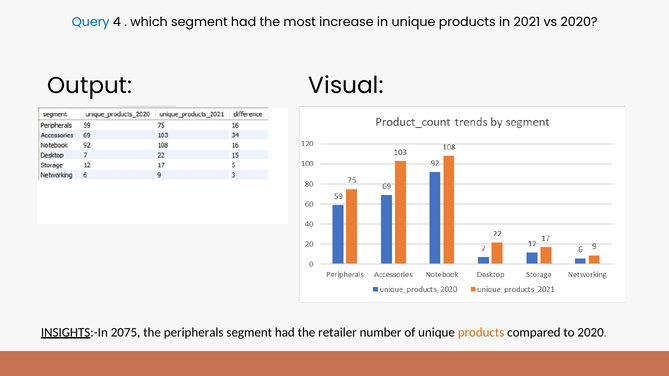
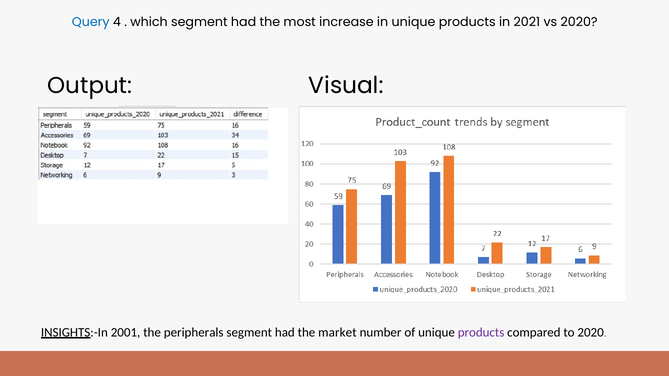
2075: 2075 -> 2001
retailer: retailer -> market
products at (481, 332) colour: orange -> purple
